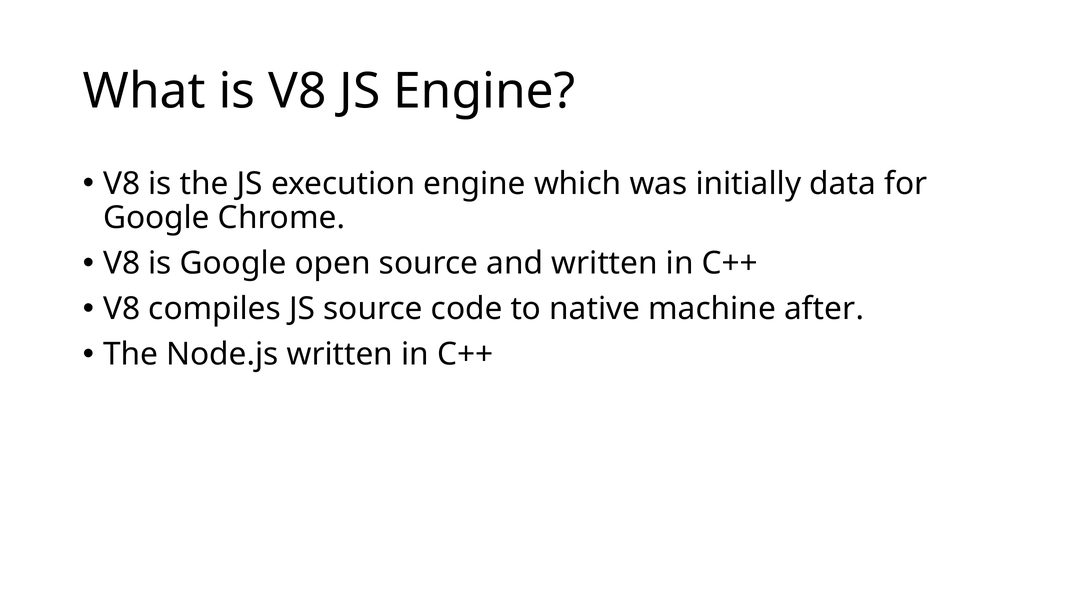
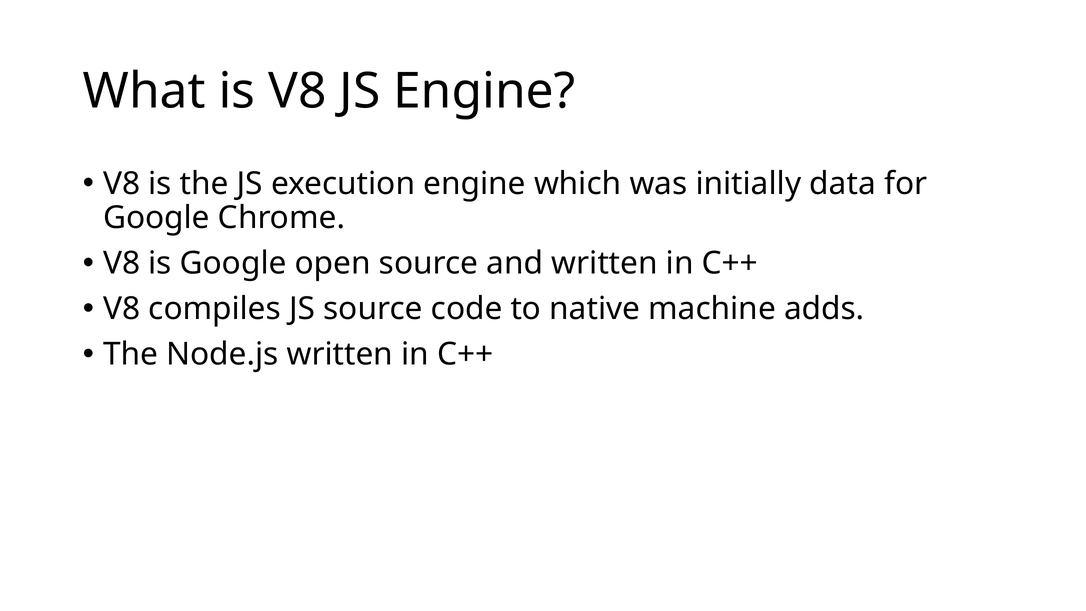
after: after -> adds
